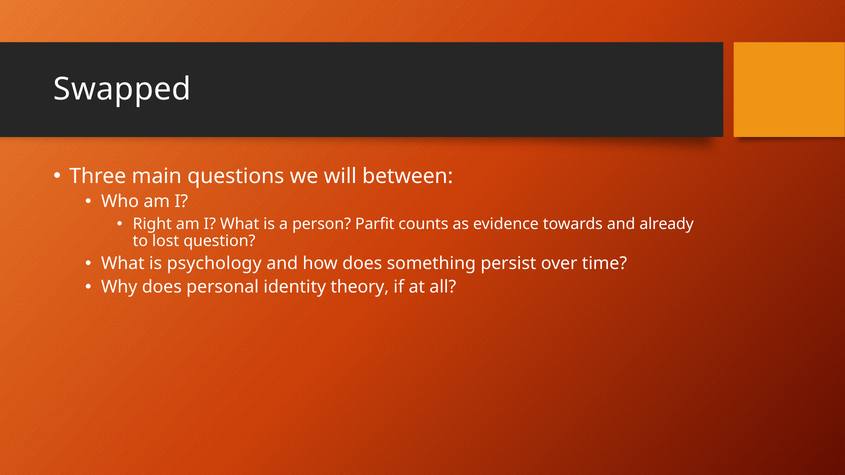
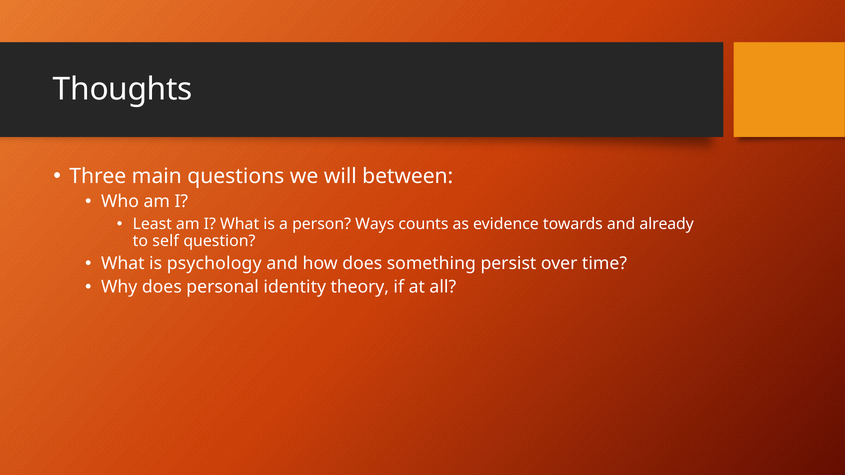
Swapped: Swapped -> Thoughts
Right: Right -> Least
Parfit: Parfit -> Ways
lost: lost -> self
